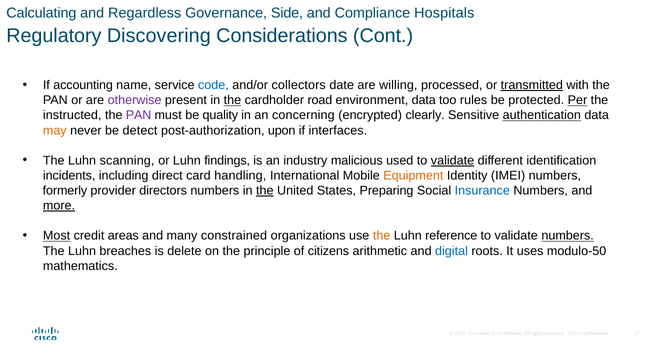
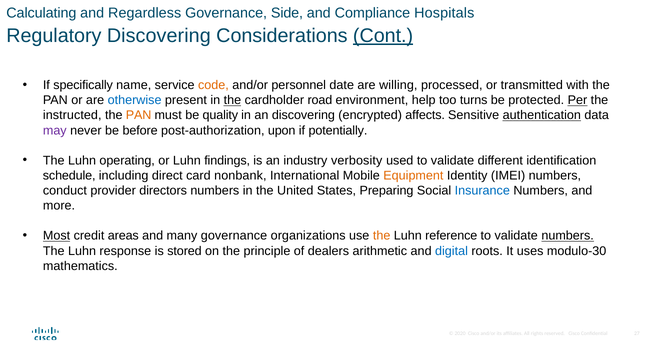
Cont underline: none -> present
accounting: accounting -> specifically
code colour: blue -> orange
collectors: collectors -> personnel
transmitted underline: present -> none
otherwise colour: purple -> blue
environment data: data -> help
rules: rules -> turns
PAN at (139, 115) colour: purple -> orange
an concerning: concerning -> discovering
clearly: clearly -> affects
may colour: orange -> purple
detect: detect -> before
interfaces: interfaces -> potentially
scanning: scanning -> operating
malicious: malicious -> verbosity
validate at (453, 161) underline: present -> none
incidents: incidents -> schedule
handling: handling -> nonbank
formerly: formerly -> conduct
the at (265, 191) underline: present -> none
more underline: present -> none
many constrained: constrained -> governance
breaches: breaches -> response
delete: delete -> stored
citizens: citizens -> dealers
modulo-50: modulo-50 -> modulo-30
